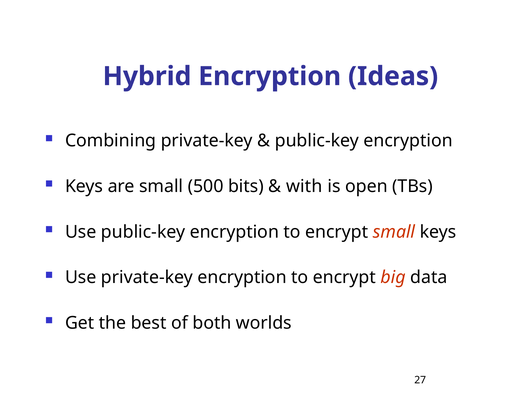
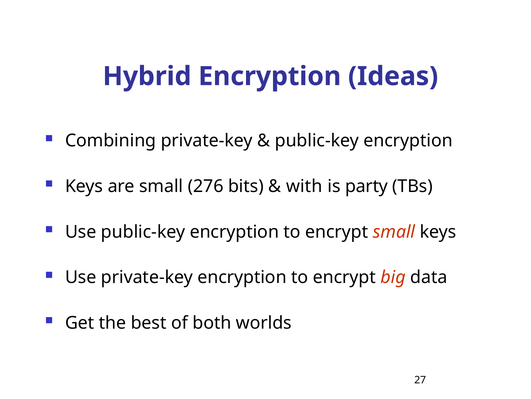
500: 500 -> 276
open: open -> party
